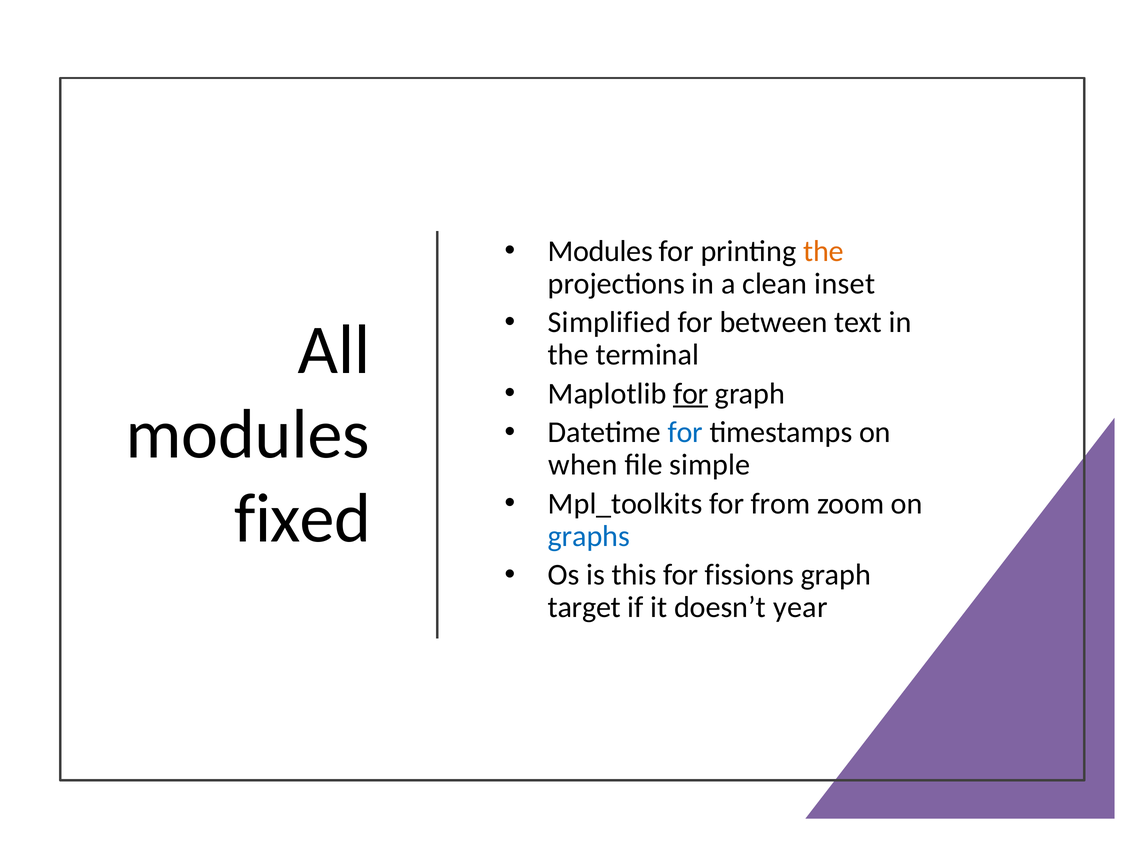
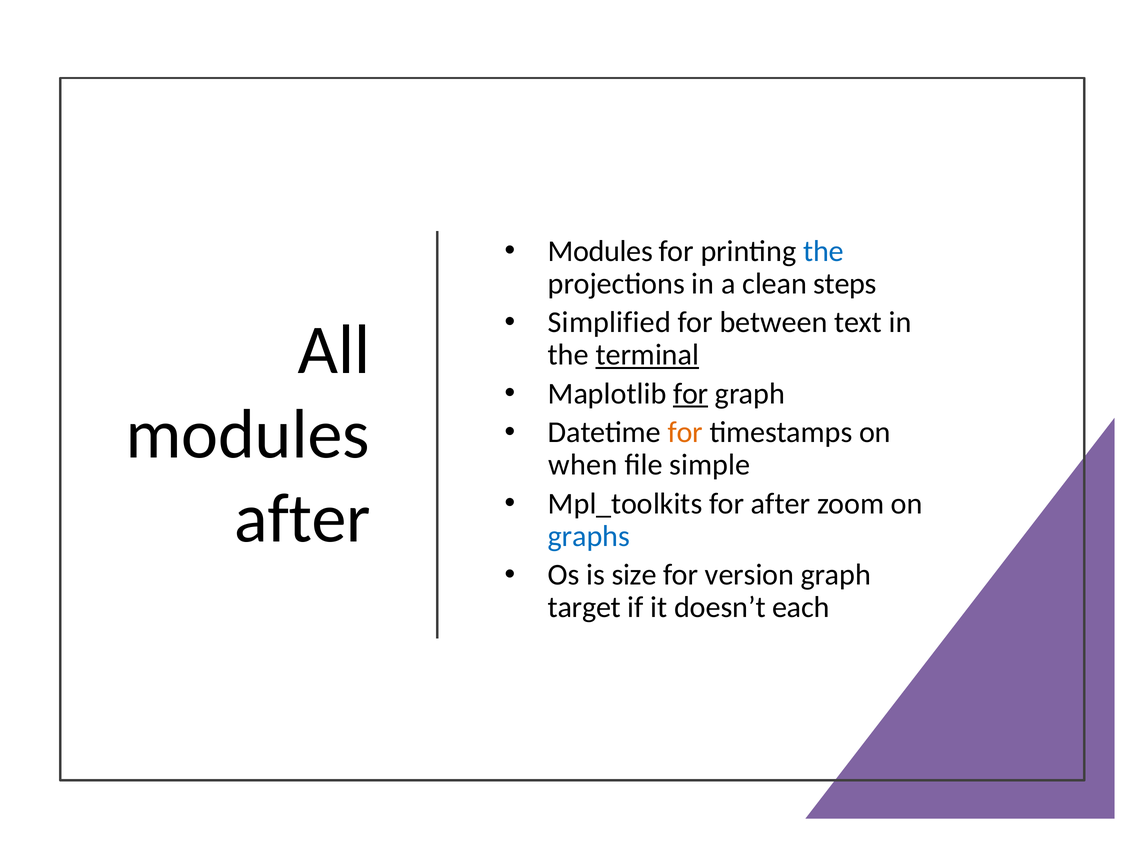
the at (823, 251) colour: orange -> blue
inset: inset -> steps
terminal underline: none -> present
for at (685, 432) colour: blue -> orange
for from: from -> after
fixed at (303, 518): fixed -> after
this: this -> size
fissions: fissions -> version
year: year -> each
